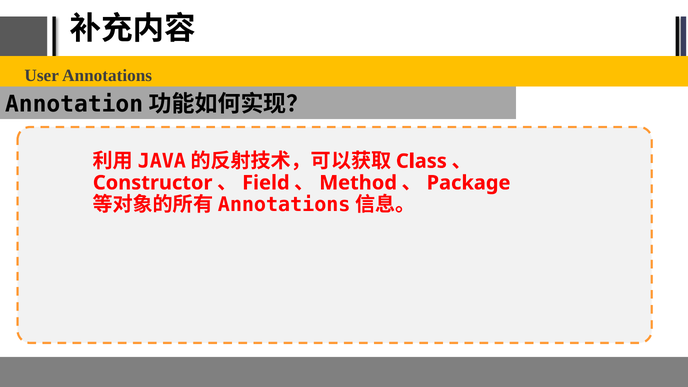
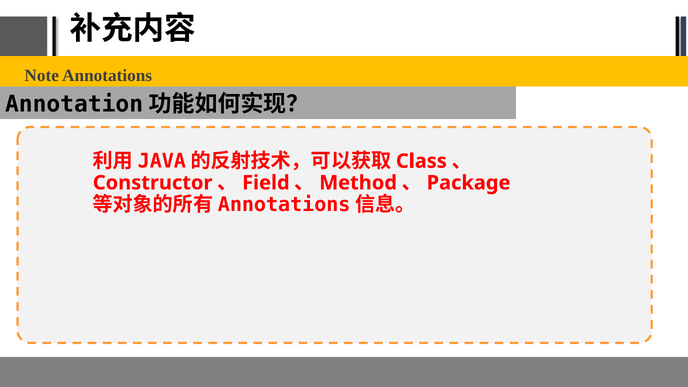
User: User -> Note
